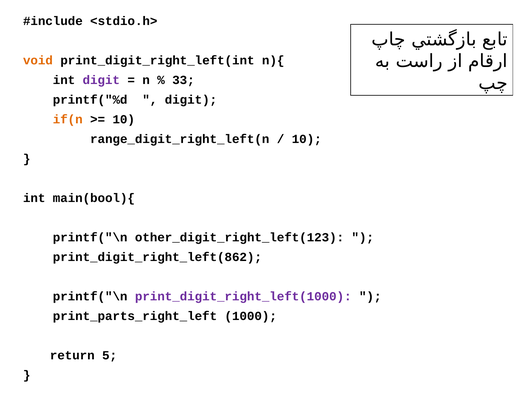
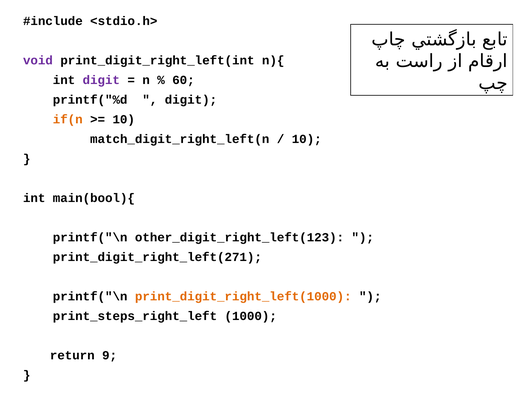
void colour: orange -> purple
33: 33 -> 60
range_digit_right_left(n: range_digit_right_left(n -> match_digit_right_left(n
print_digit_right_left(862: print_digit_right_left(862 -> print_digit_right_left(271
print_digit_right_left(1000 colour: purple -> orange
print_parts_right_left: print_parts_right_left -> print_steps_right_left
5: 5 -> 9
